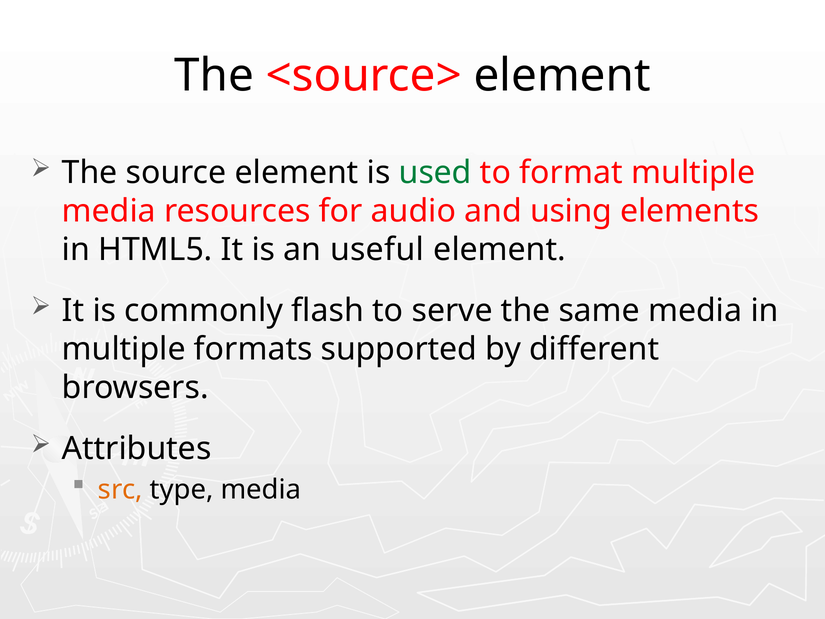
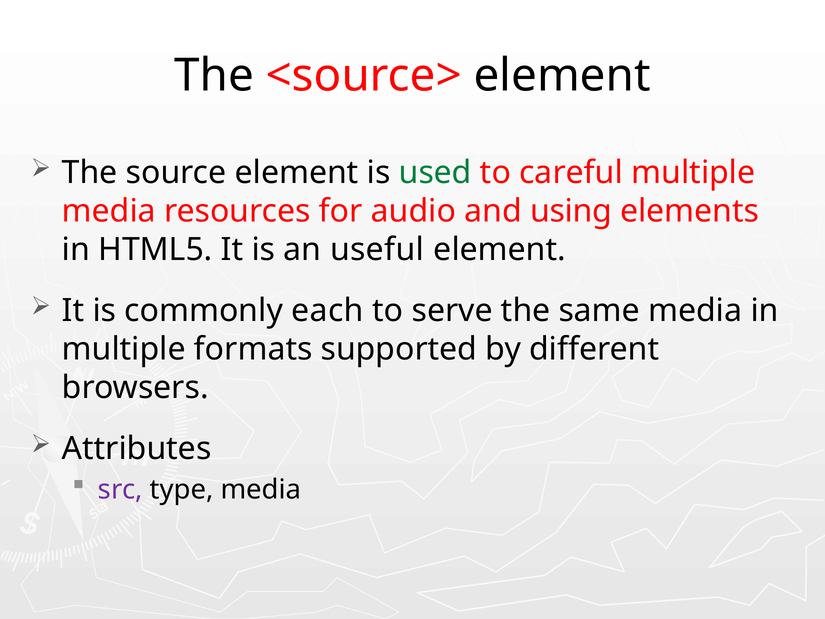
format: format -> careful
flash: flash -> each
src colour: orange -> purple
